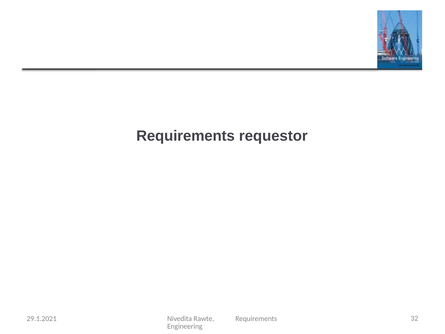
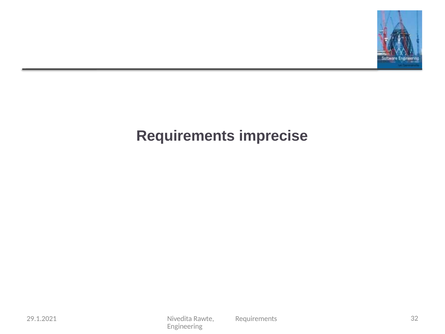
requestor: requestor -> imprecise
